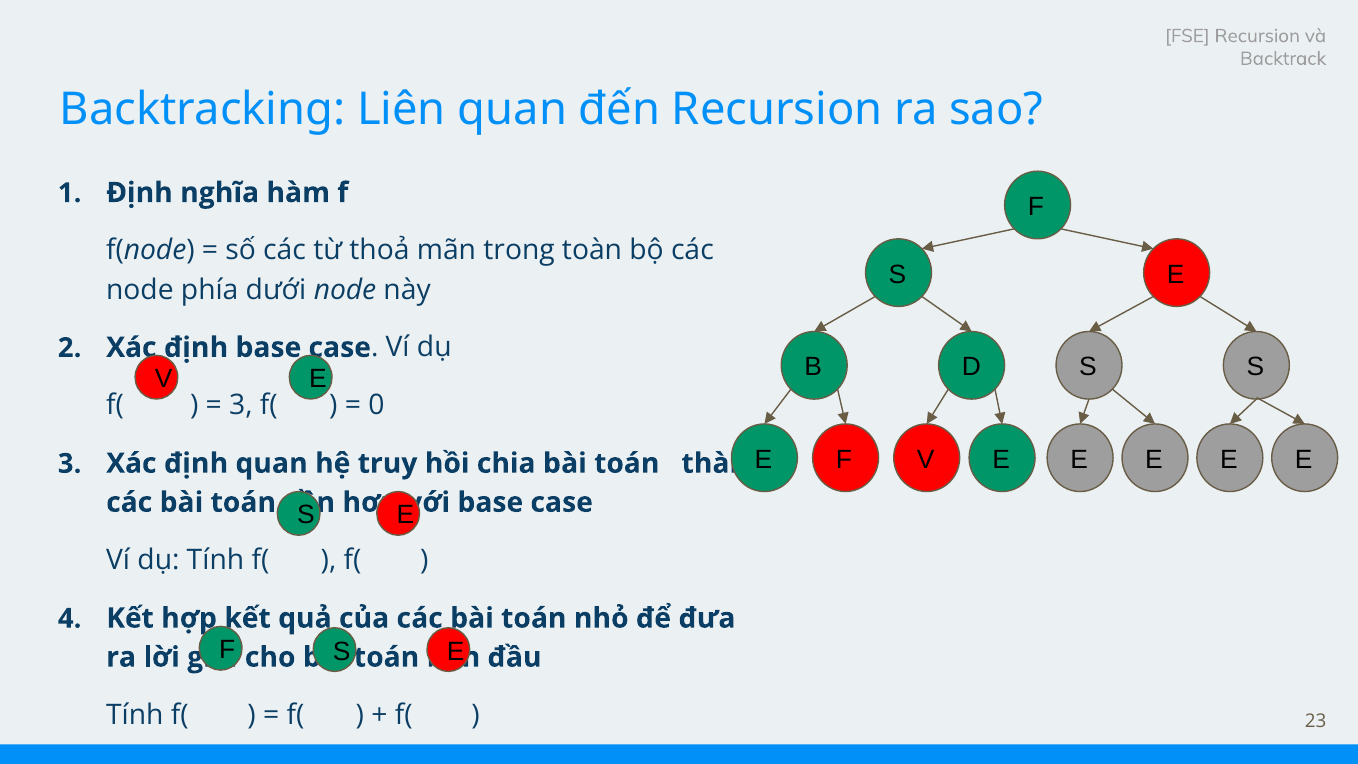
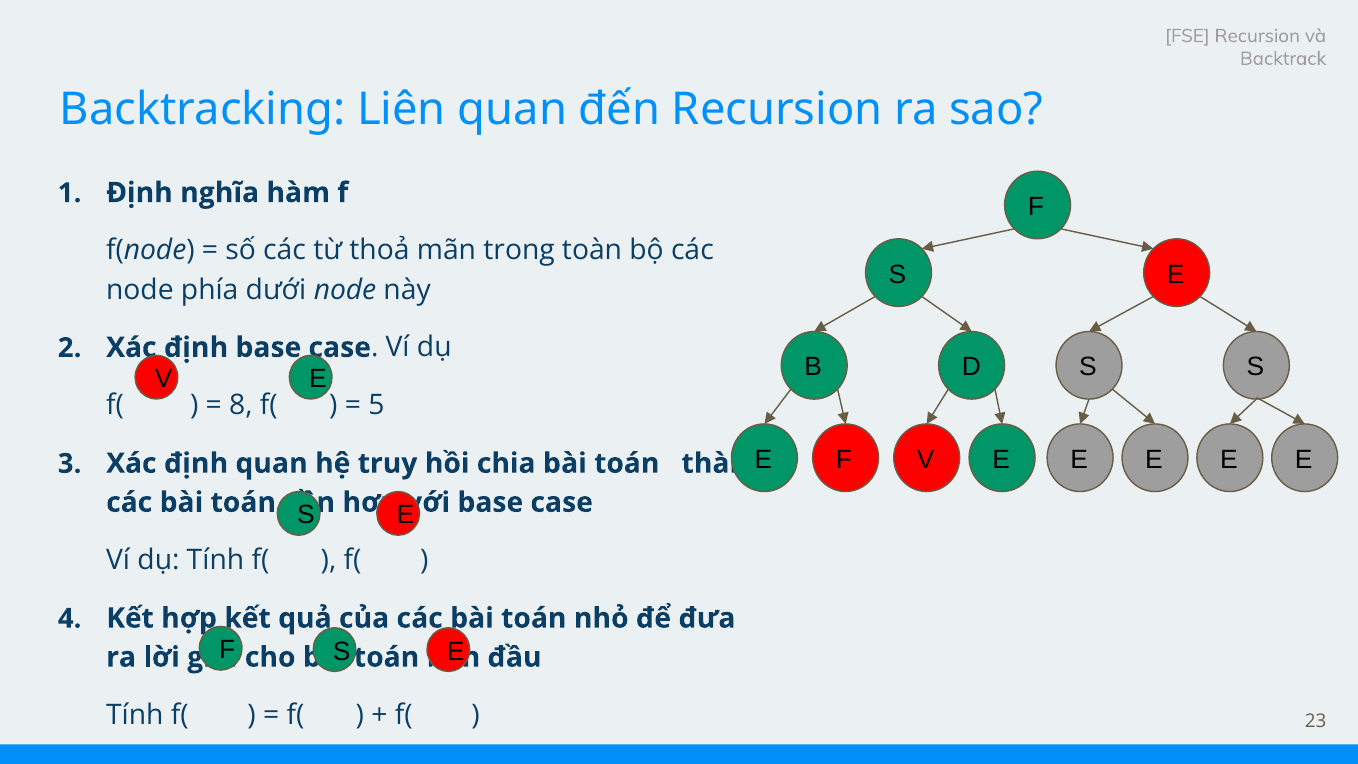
3 at (241, 405): 3 -> 8
0: 0 -> 5
